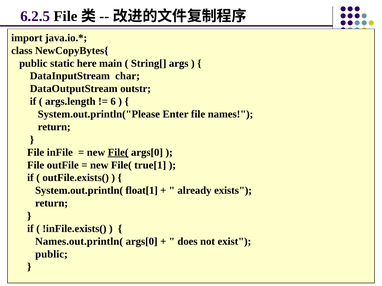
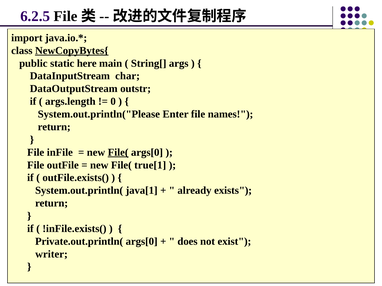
NewCopyBytes{ underline: none -> present
6: 6 -> 0
float[1: float[1 -> java[1
Names.out.println(: Names.out.println( -> Private.out.println(
public at (51, 254): public -> writer
